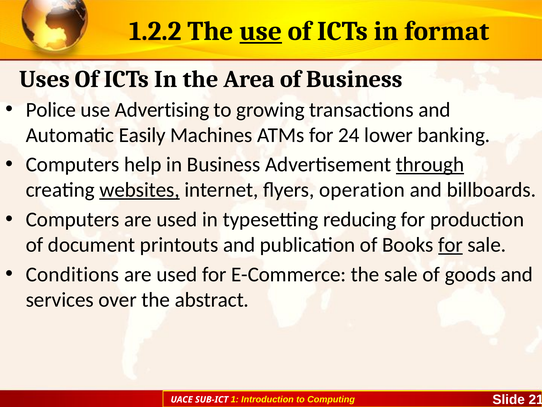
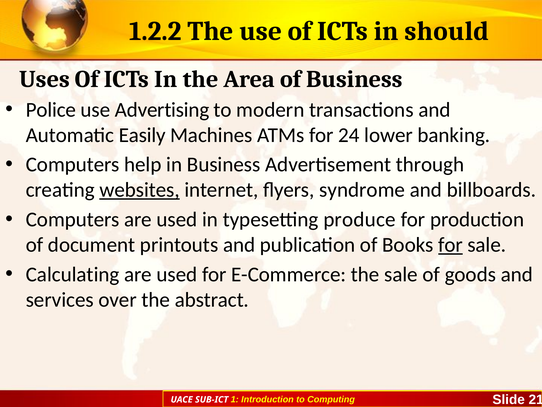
use at (261, 31) underline: present -> none
format: format -> should
growing: growing -> modern
through underline: present -> none
operation: operation -> syndrome
reducing: reducing -> produce
Conditions: Conditions -> Calculating
